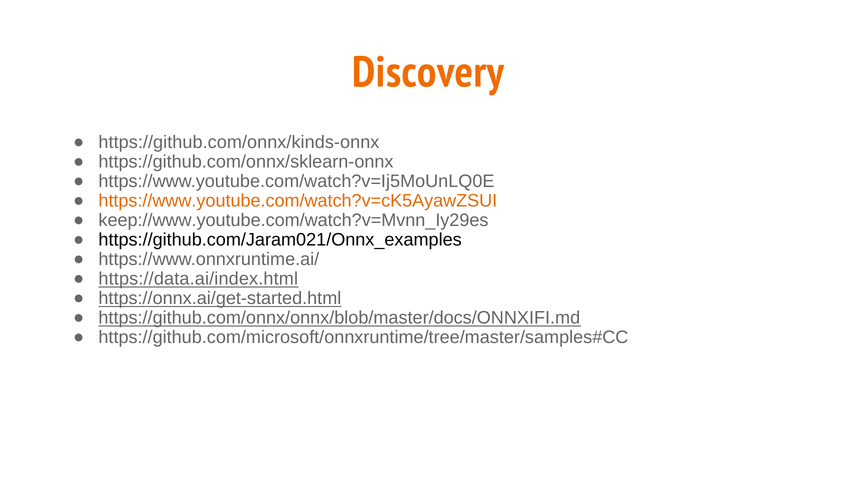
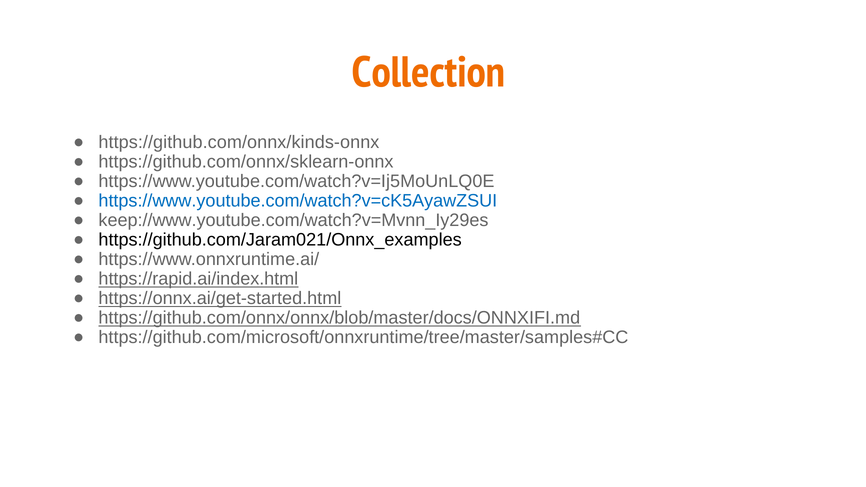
Discovery: Discovery -> Collection
https://www.youtube.com/watch?v=cK5AyawZSUI colour: orange -> blue
https://data.ai/index.html: https://data.ai/index.html -> https://rapid.ai/index.html
